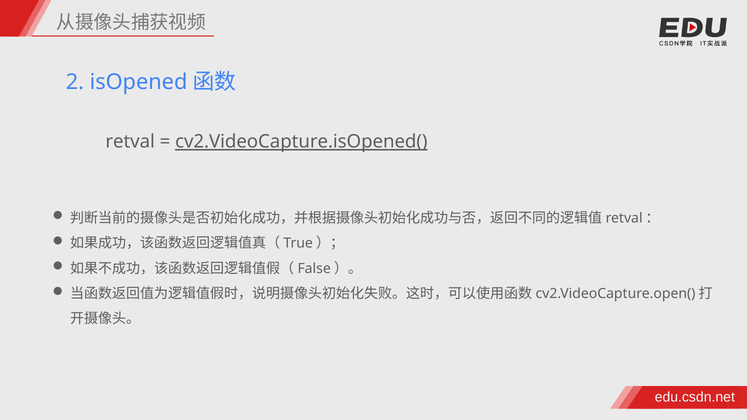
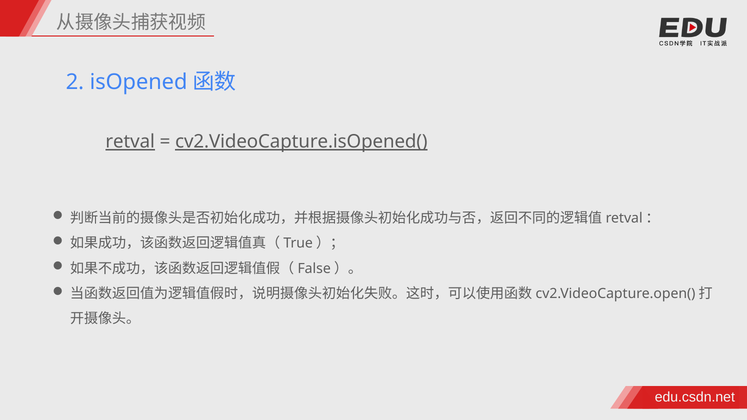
retval underline: none -> present
